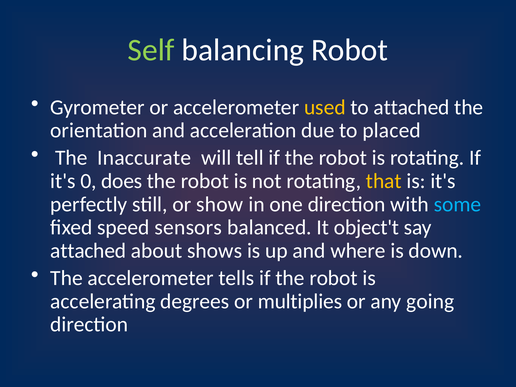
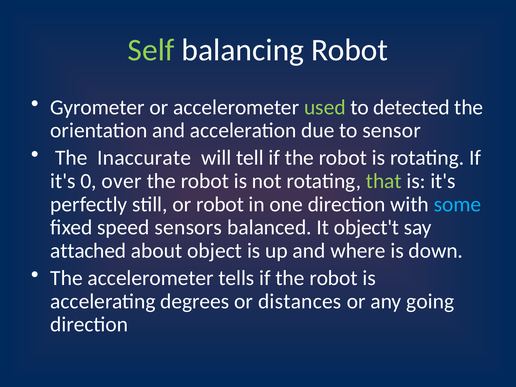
used colour: yellow -> light green
to attached: attached -> detected
placed: placed -> sensor
does: does -> over
that colour: yellow -> light green
or show: show -> robot
shows: shows -> object
multiplies: multiplies -> distances
